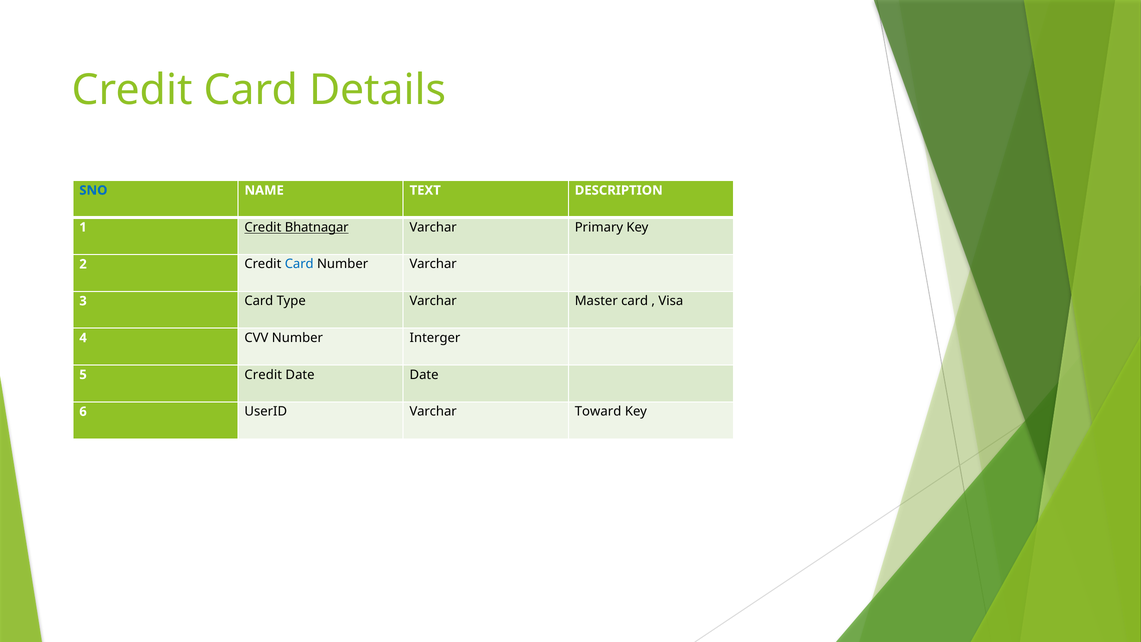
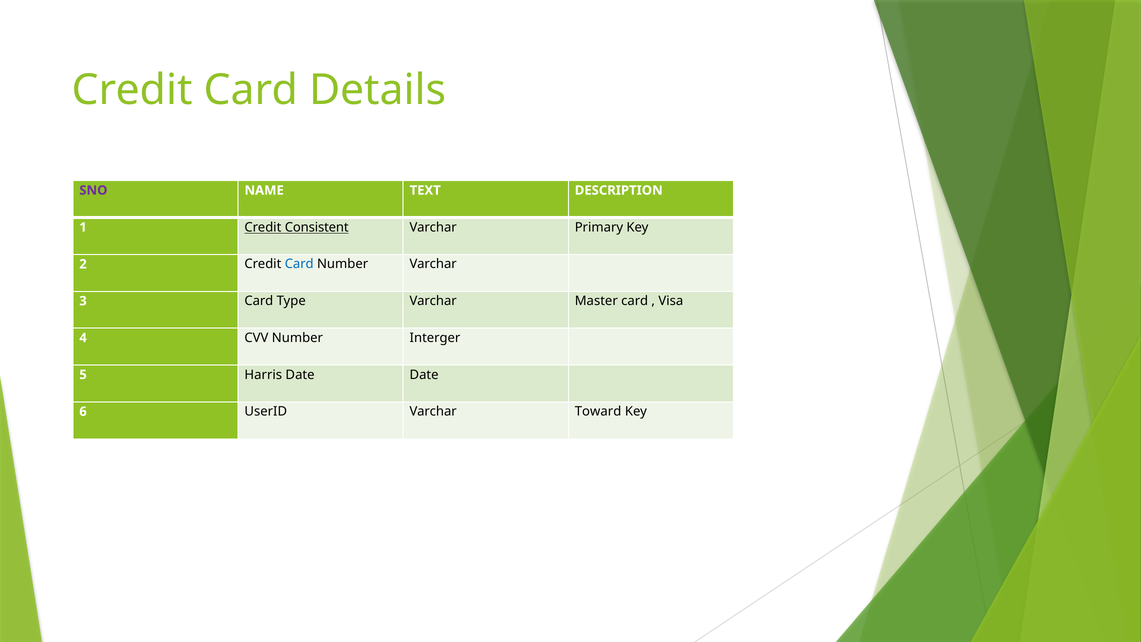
SNO colour: blue -> purple
Bhatnagar: Bhatnagar -> Consistent
5 Credit: Credit -> Harris
